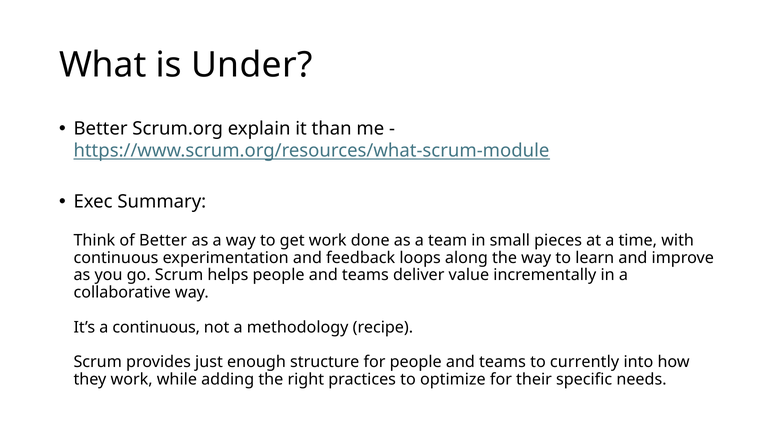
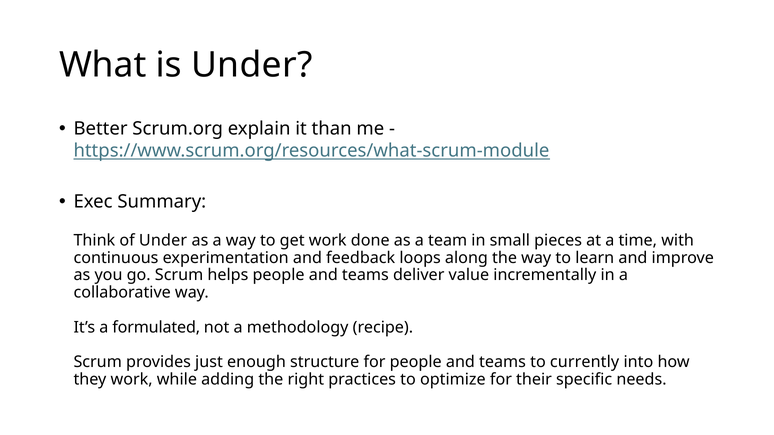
of Better: Better -> Under
a continuous: continuous -> formulated
